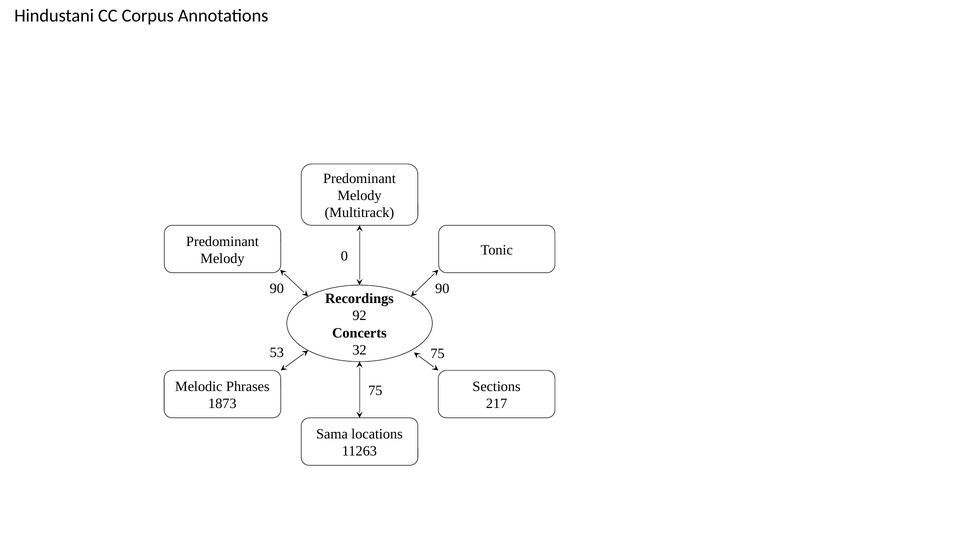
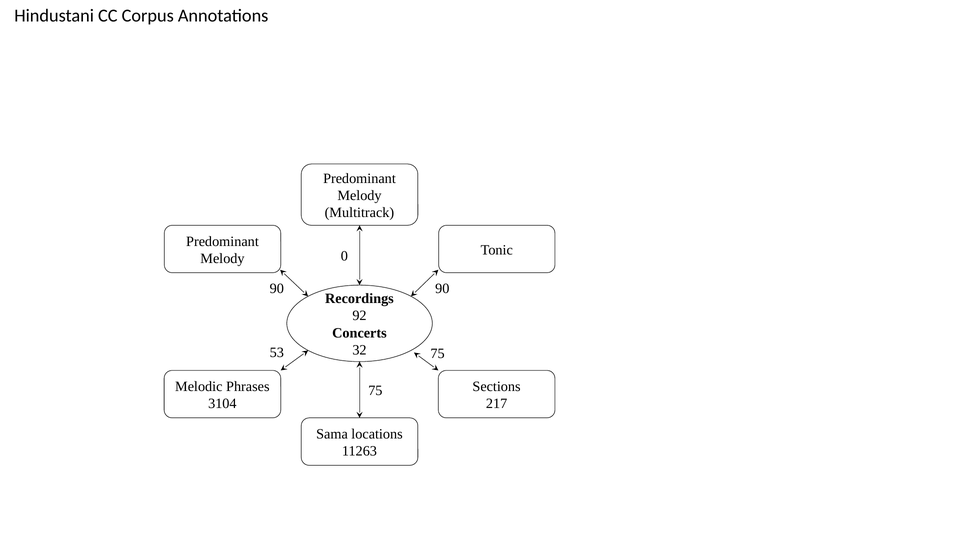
1873: 1873 -> 3104
